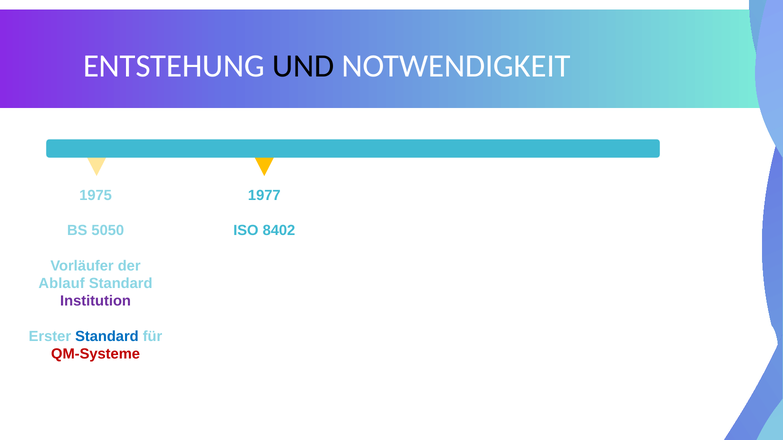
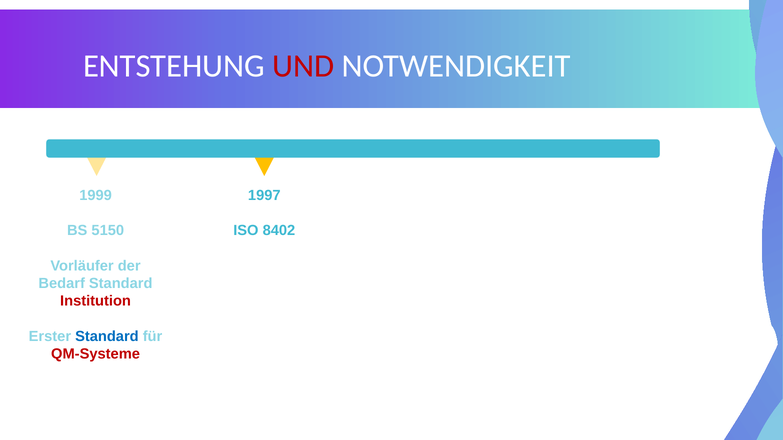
UND colour: black -> red
1975: 1975 -> 1999
1977: 1977 -> 1997
5050: 5050 -> 5150
Ablauf: Ablauf -> Bedarf
Institution colour: purple -> red
